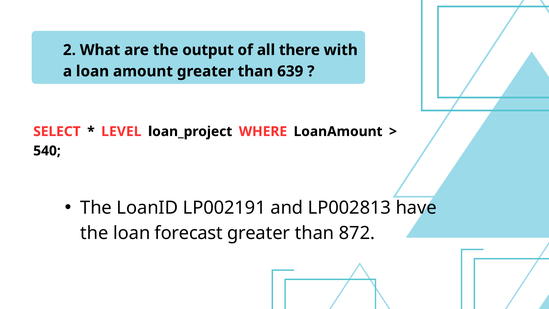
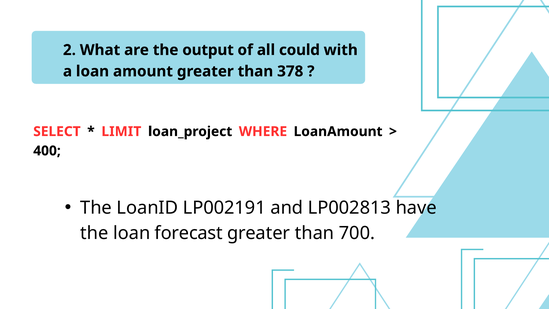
there: there -> could
639: 639 -> 378
LEVEL: LEVEL -> LIMIT
540: 540 -> 400
872: 872 -> 700
